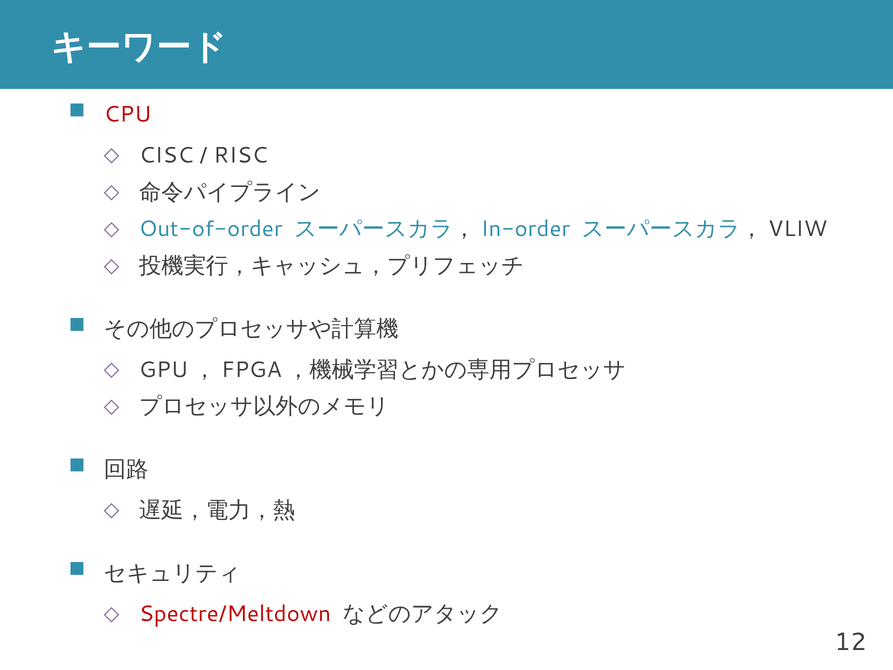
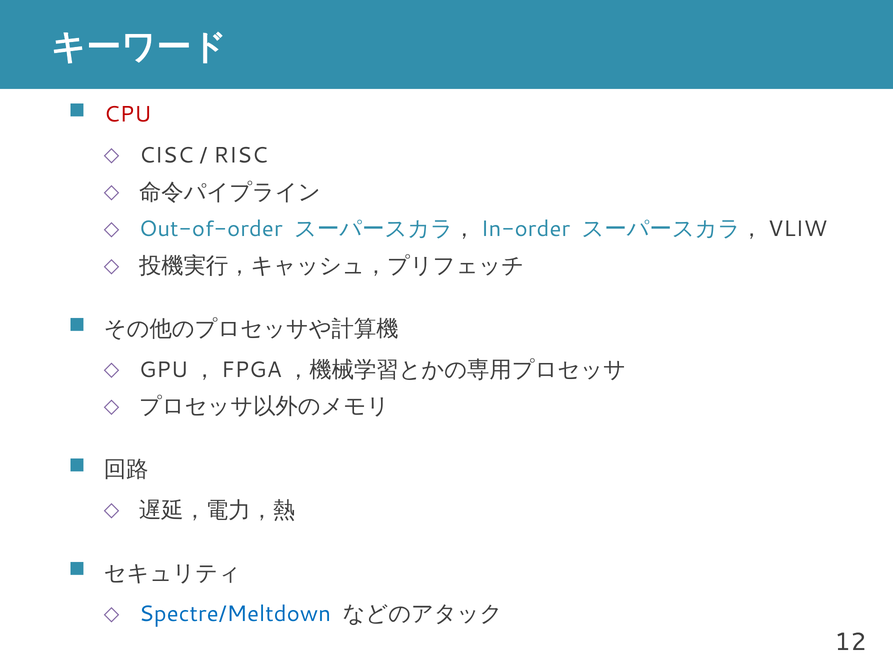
Spectre/Meltdown colour: red -> blue
